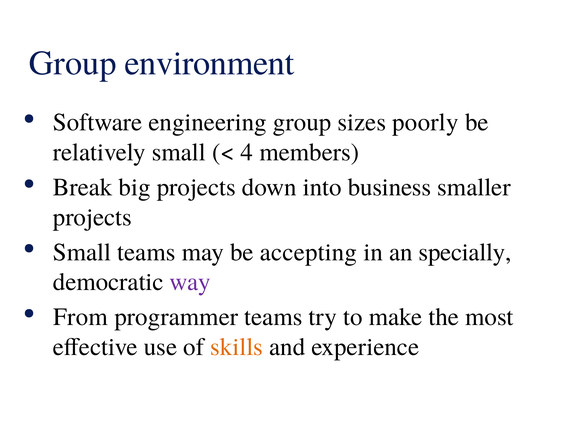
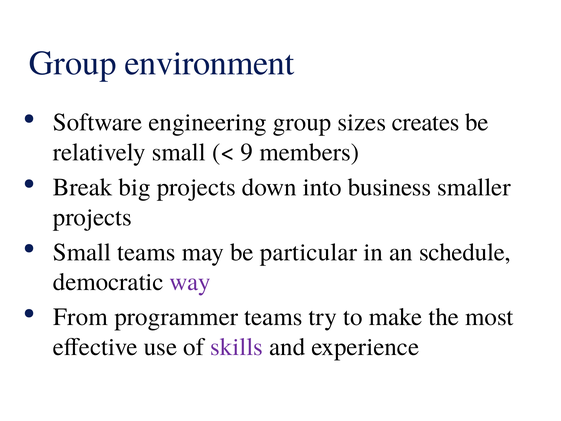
poorly: poorly -> creates
4: 4 -> 9
accepting: accepting -> particular
specially: specially -> schedule
skills colour: orange -> purple
